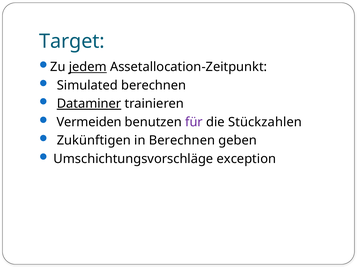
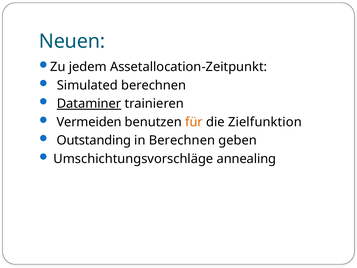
Target: Target -> Neuen
jedem underline: present -> none
für colour: purple -> orange
Stückzahlen: Stückzahlen -> Zielfunktion
Zukünftigen: Zukünftigen -> Outstanding
exception: exception -> annealing
